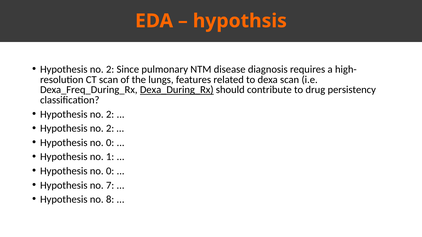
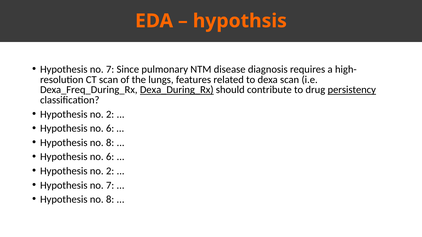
2 at (110, 69): 2 -> 7
persistency underline: none -> present
2 at (110, 129): 2 -> 6
0 at (110, 143): 0 -> 8
1 at (110, 157): 1 -> 6
0 at (110, 171): 0 -> 2
